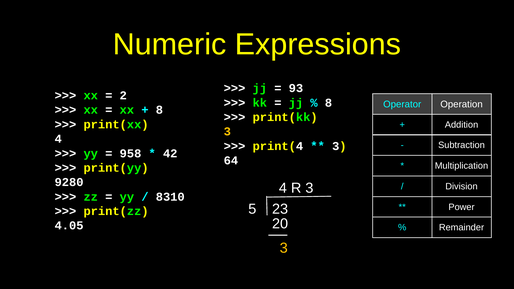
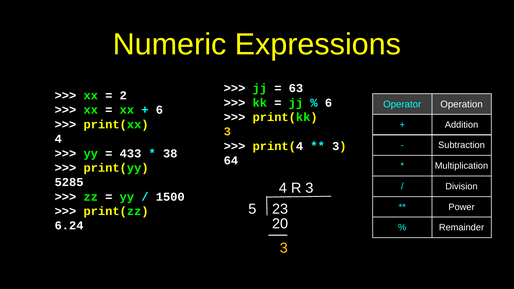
93: 93 -> 63
8 at (328, 103): 8 -> 6
8 at (159, 110): 8 -> 6
958: 958 -> 433
42: 42 -> 38
9280: 9280 -> 5285
8310: 8310 -> 1500
4.05: 4.05 -> 6.24
